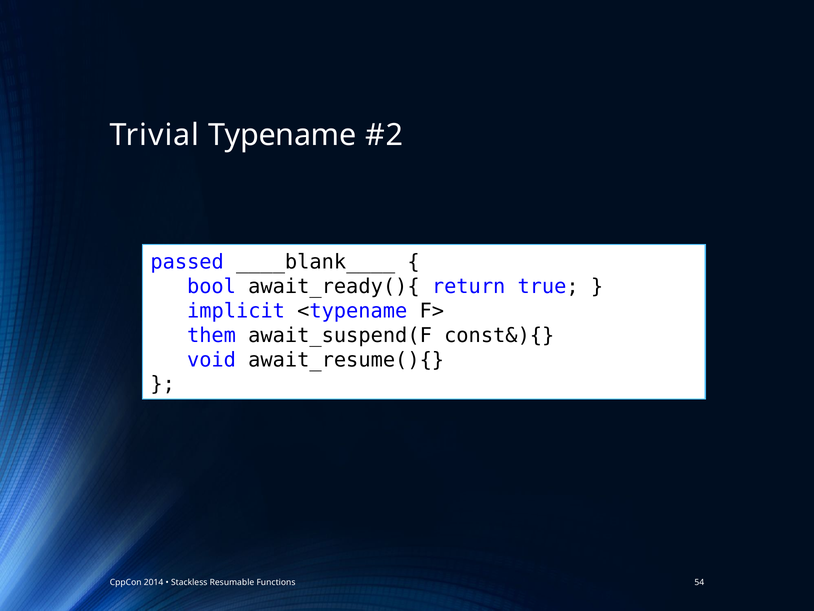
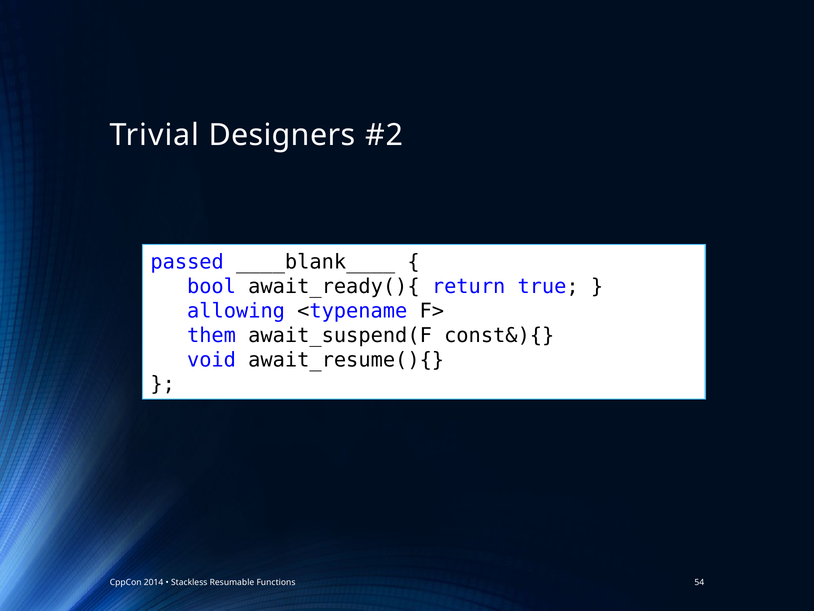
Typename: Typename -> Designers
implicit: implicit -> allowing
